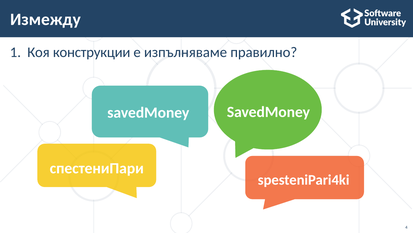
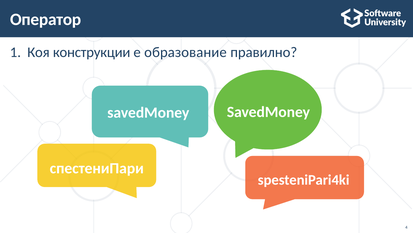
Измежду: Измежду -> Оператор
изпълняваме: изпълняваме -> образование
